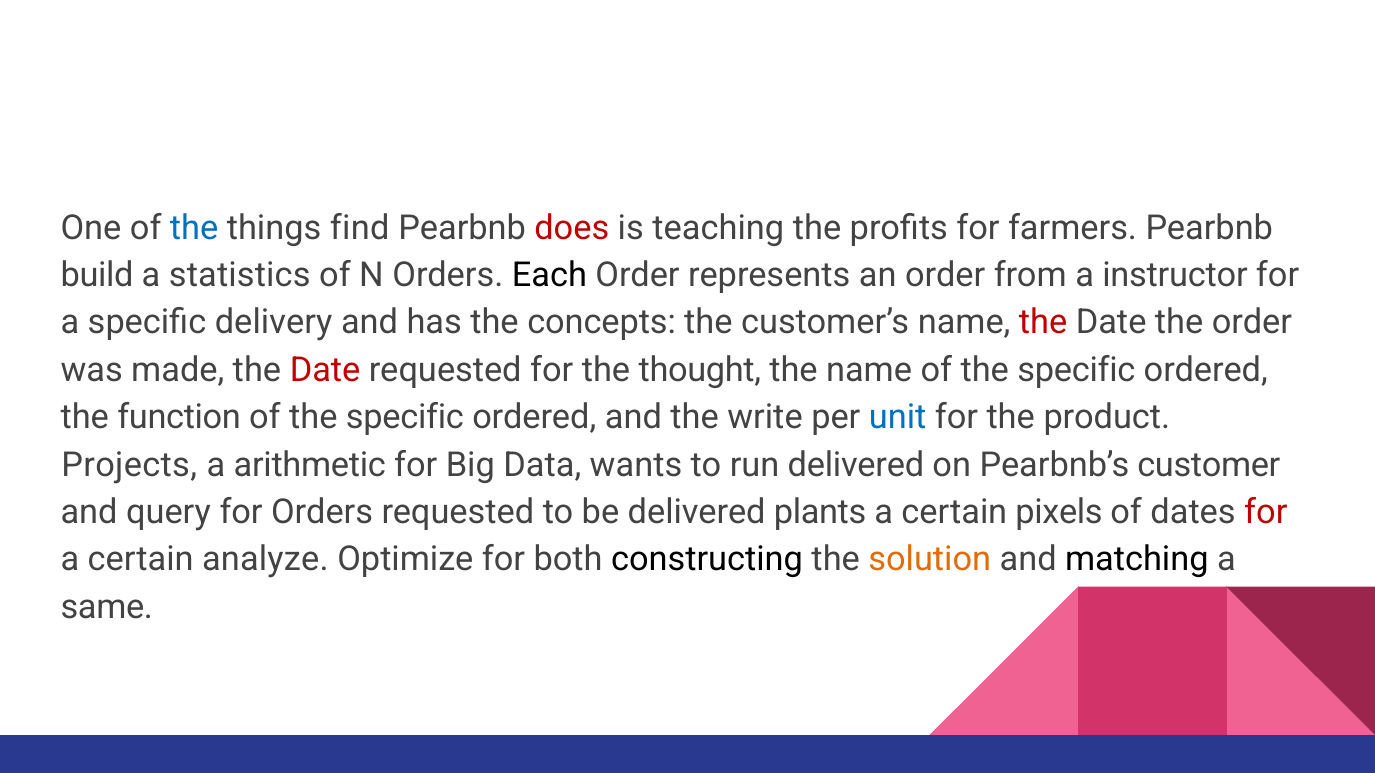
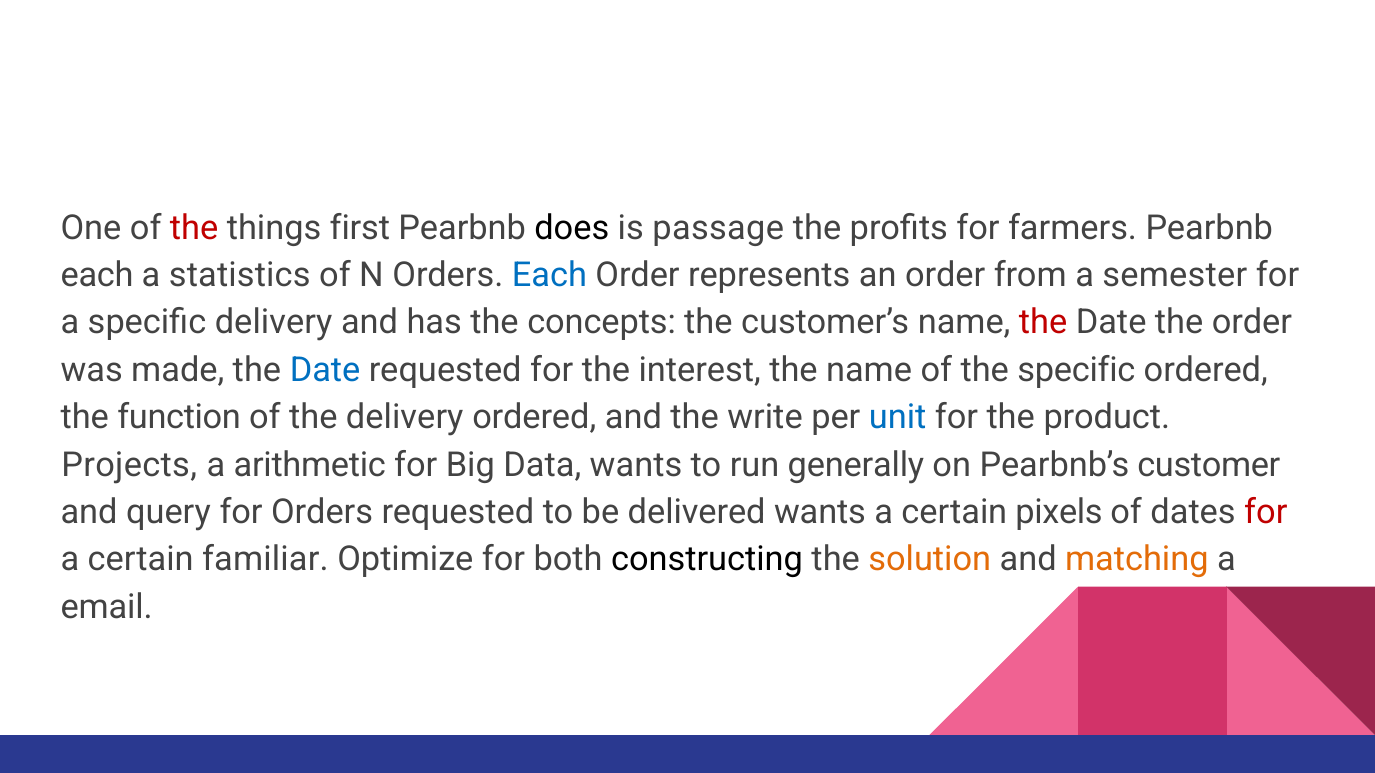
the at (194, 228) colour: blue -> red
find: find -> first
does colour: red -> black
teaching: teaching -> passage
build at (97, 275): build -> each
Each at (549, 275) colour: black -> blue
instructor: instructor -> semester
Date at (325, 370) colour: red -> blue
thought: thought -> interest
specific at (405, 418): specific -> delivery
run delivered: delivered -> generally
delivered plants: plants -> wants
analyze: analyze -> familiar
matching colour: black -> orange
same: same -> email
